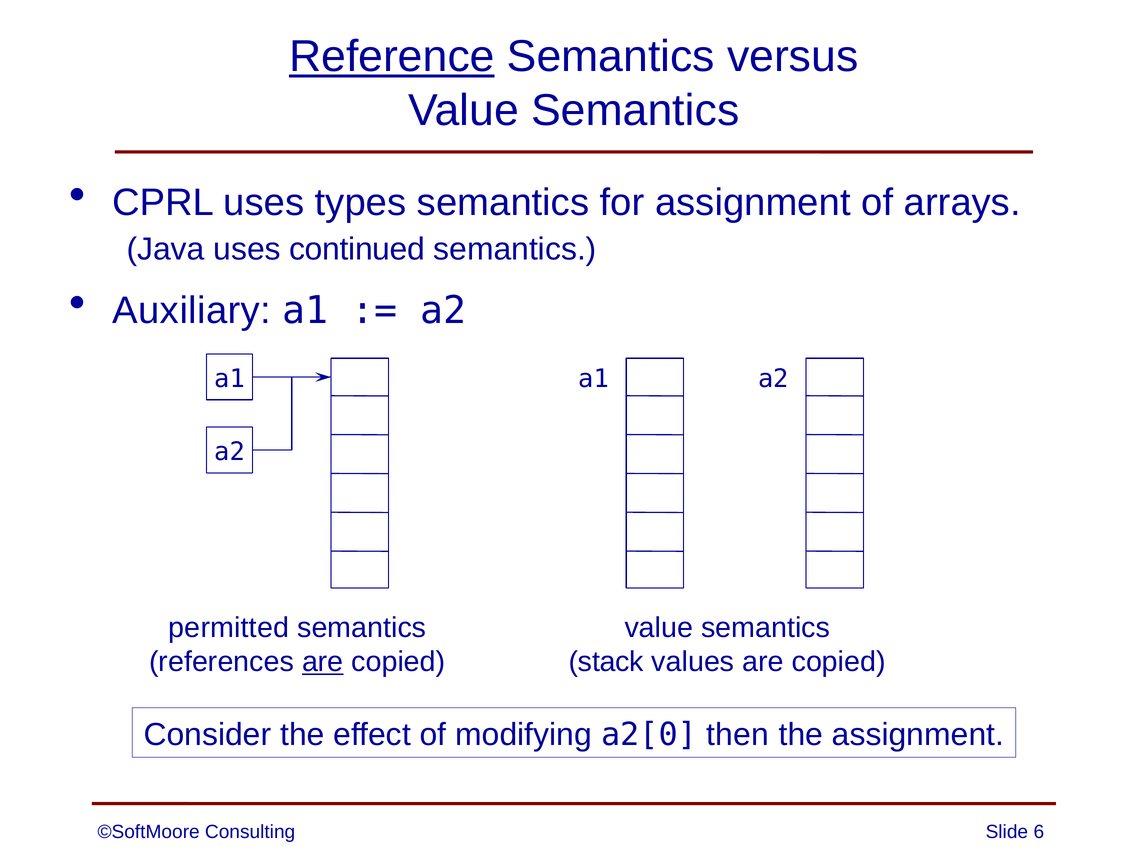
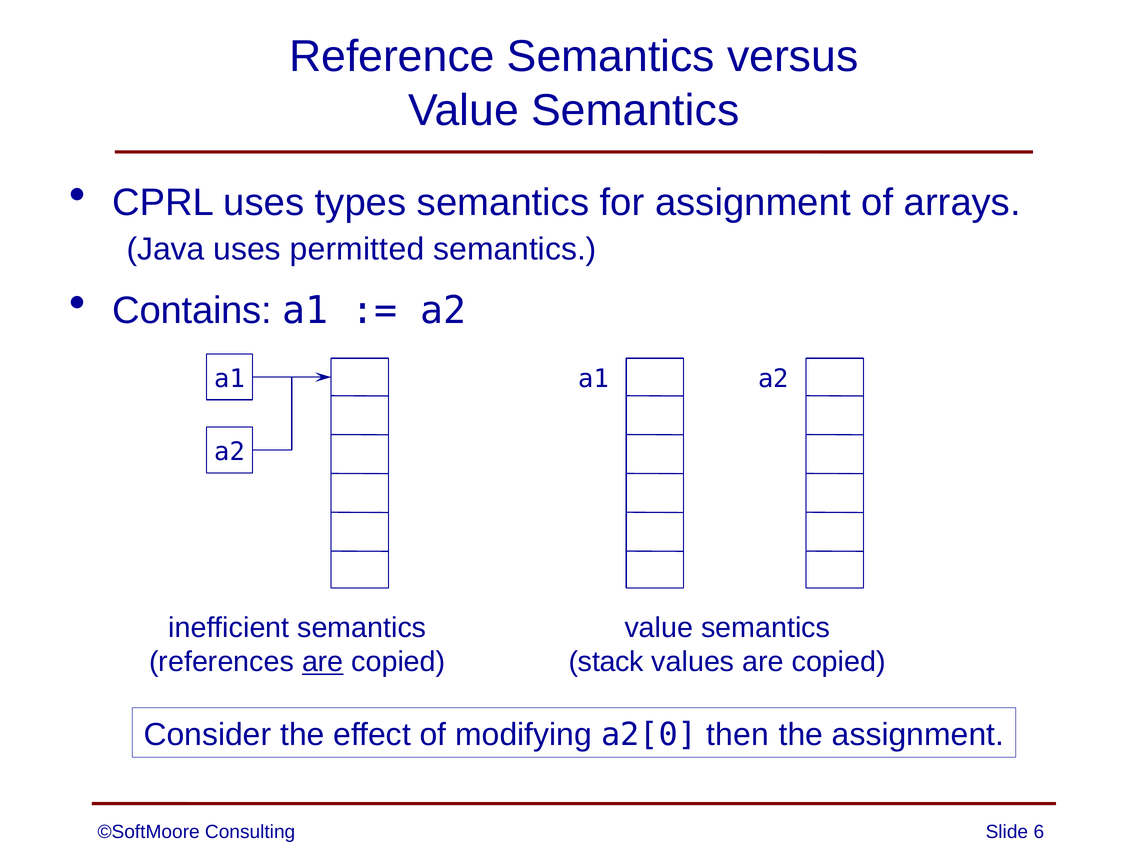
Reference underline: present -> none
continued: continued -> permitted
Auxiliary: Auxiliary -> Contains
permitted: permitted -> inefficient
